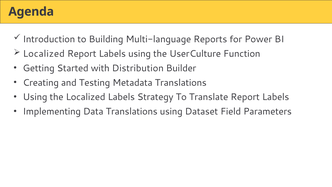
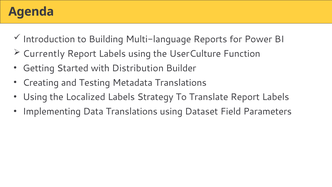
Localized at (44, 54): Localized -> Currently
